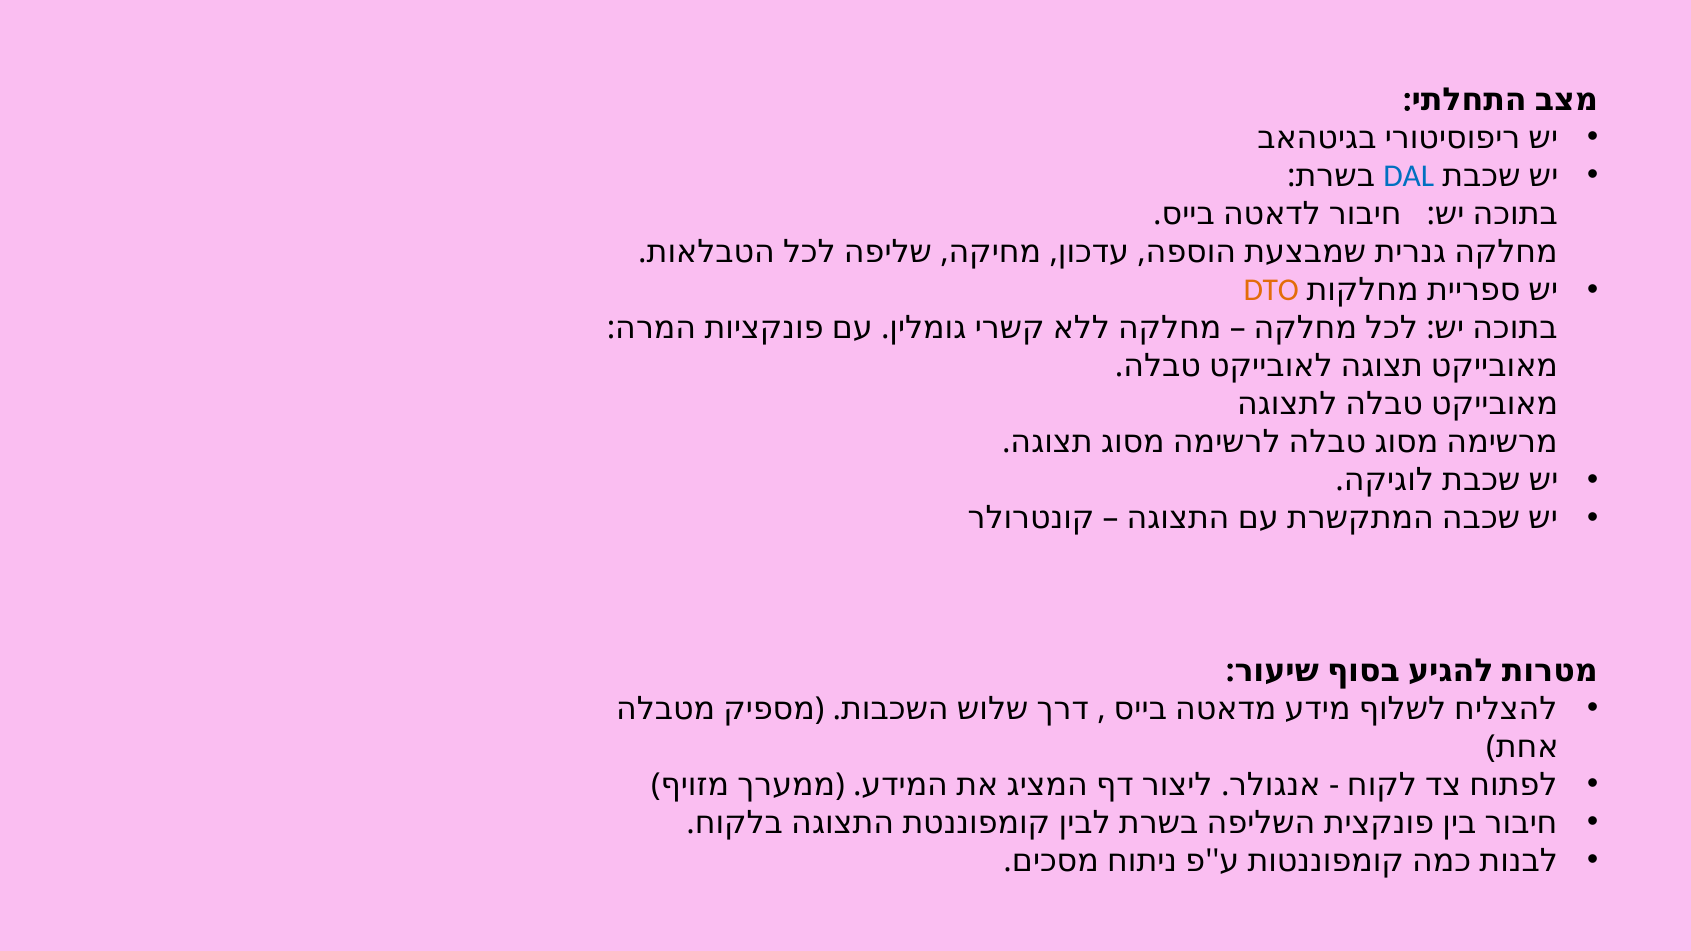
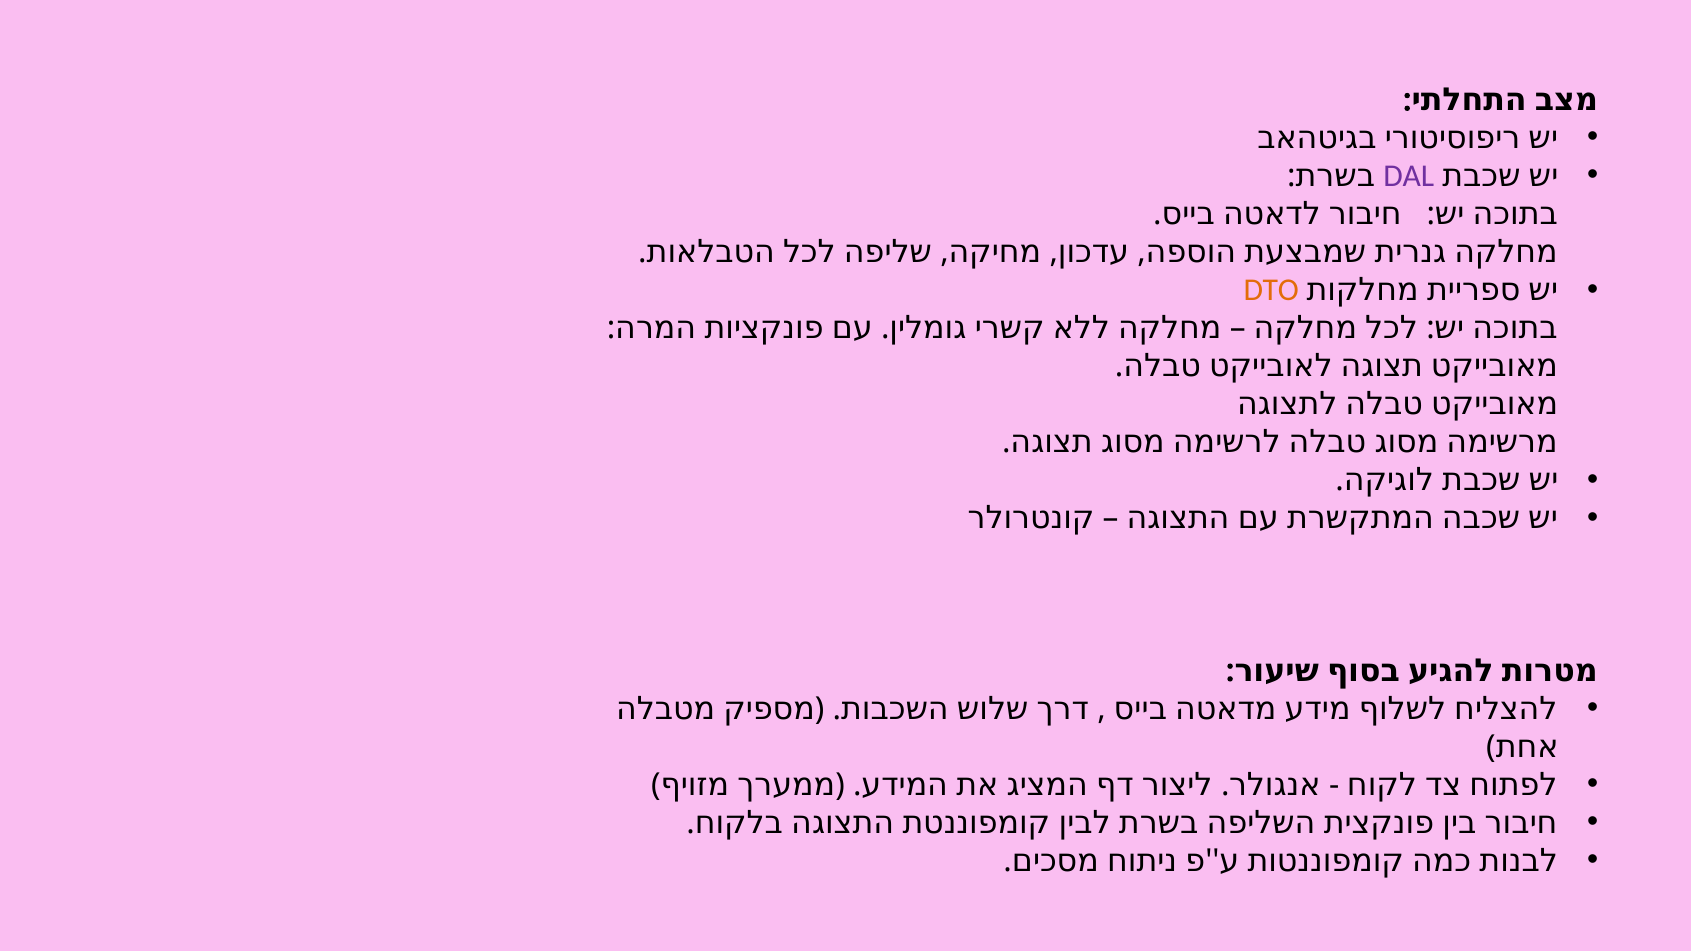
DAL colour: blue -> purple
